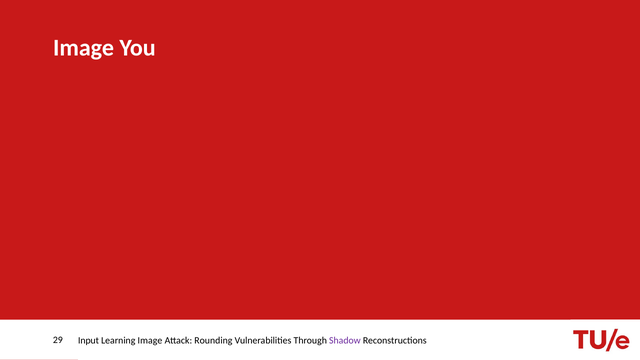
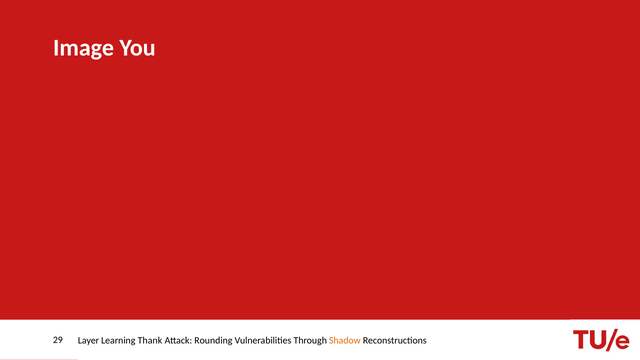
Input: Input -> Layer
Learning Image: Image -> Thank
Shadow colour: purple -> orange
